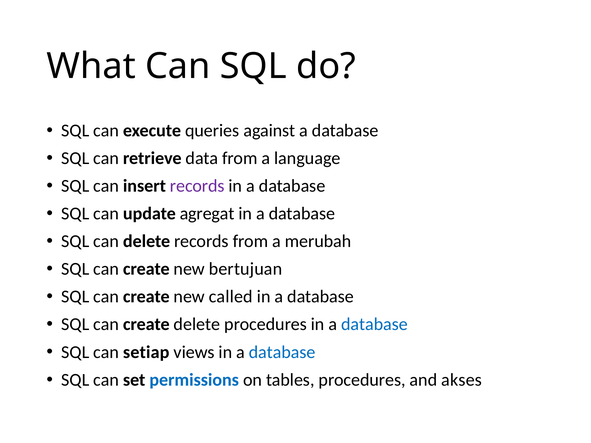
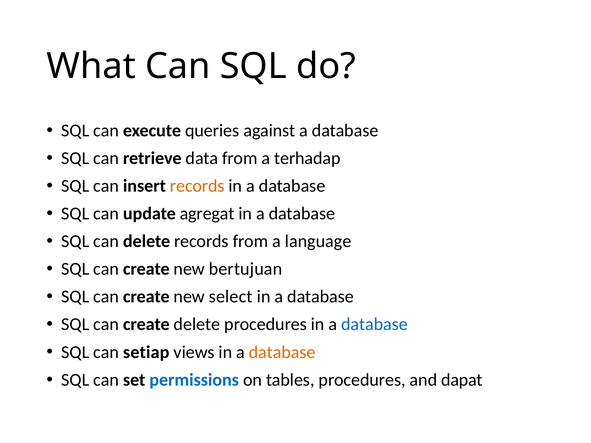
language: language -> terhadap
records at (197, 186) colour: purple -> orange
merubah: merubah -> language
called: called -> select
database at (282, 352) colour: blue -> orange
akses: akses -> dapat
